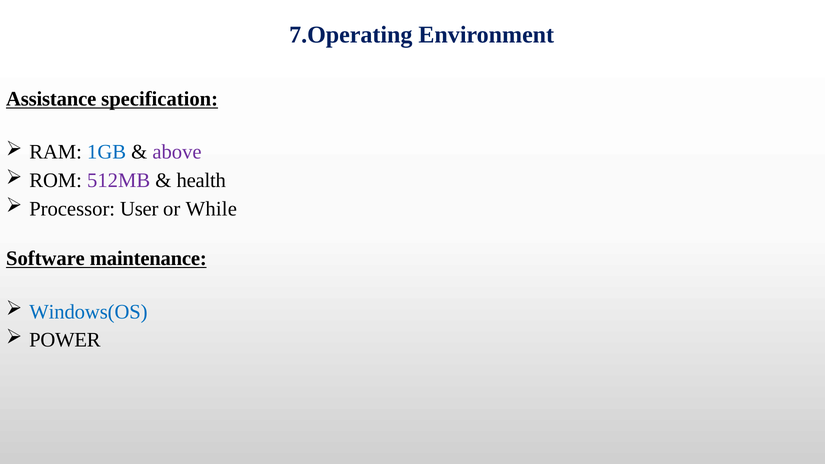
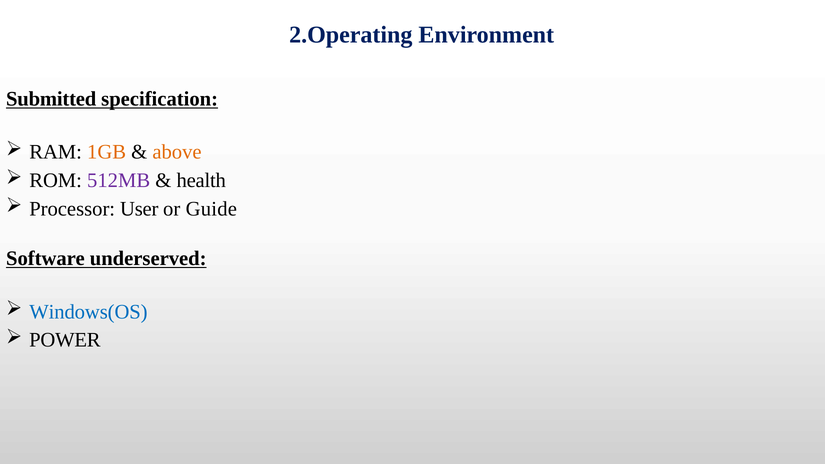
7.Operating: 7.Operating -> 2.Operating
Assistance: Assistance -> Submitted
1GB colour: blue -> orange
above colour: purple -> orange
While: While -> Guide
maintenance: maintenance -> underserved
